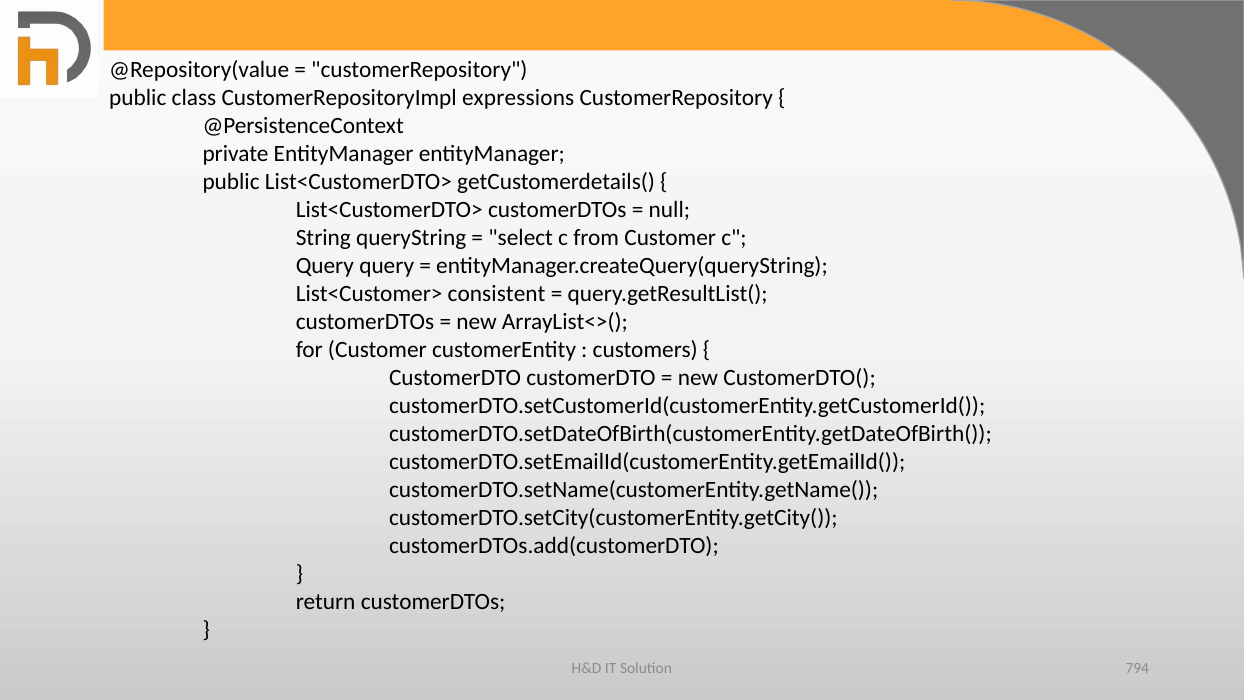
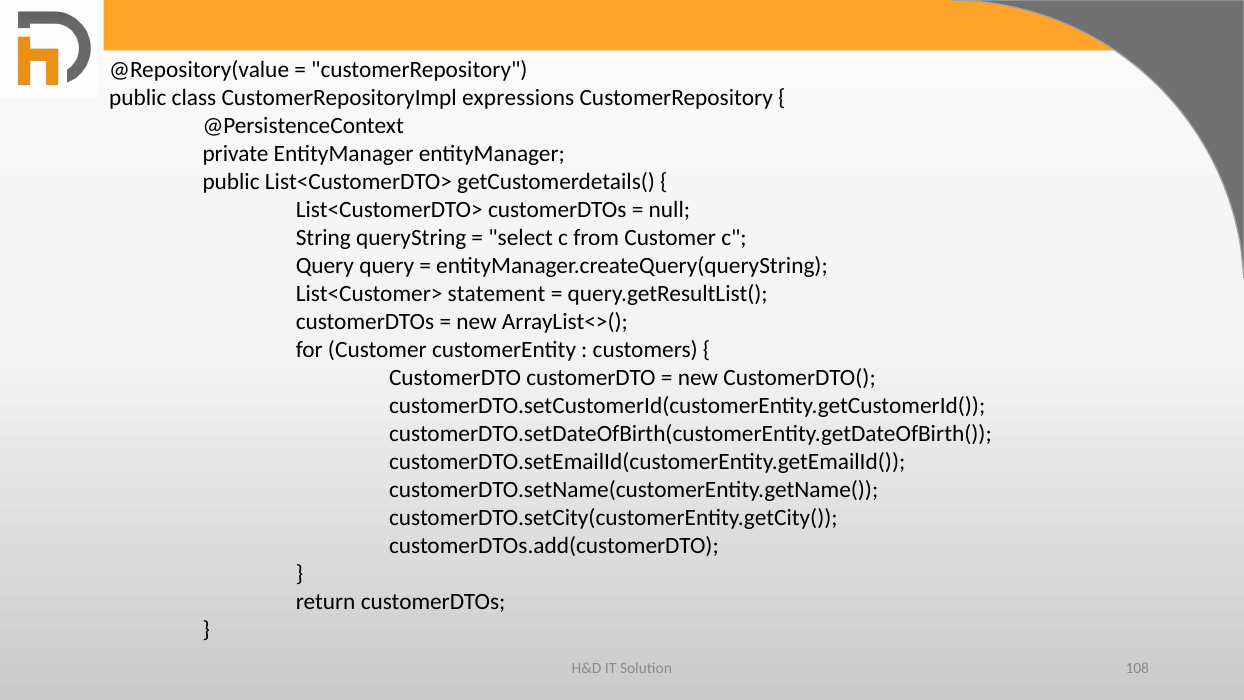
consistent: consistent -> statement
794: 794 -> 108
